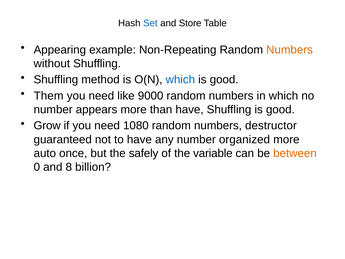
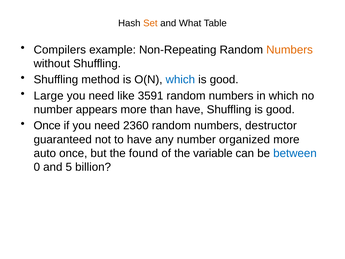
Set colour: blue -> orange
Store: Store -> What
Appearing: Appearing -> Compilers
Them: Them -> Large
9000: 9000 -> 3591
Grow at (47, 126): Grow -> Once
1080: 1080 -> 2360
safely: safely -> found
between colour: orange -> blue
8: 8 -> 5
